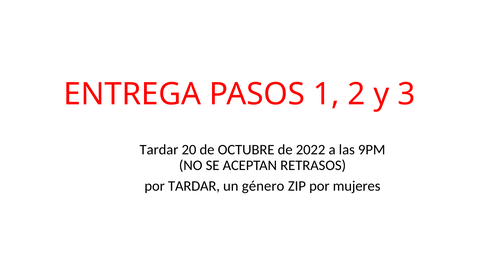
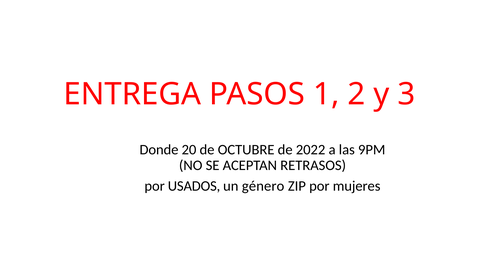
Tardar at (159, 150): Tardar -> Donde
por TARDAR: TARDAR -> USADOS
